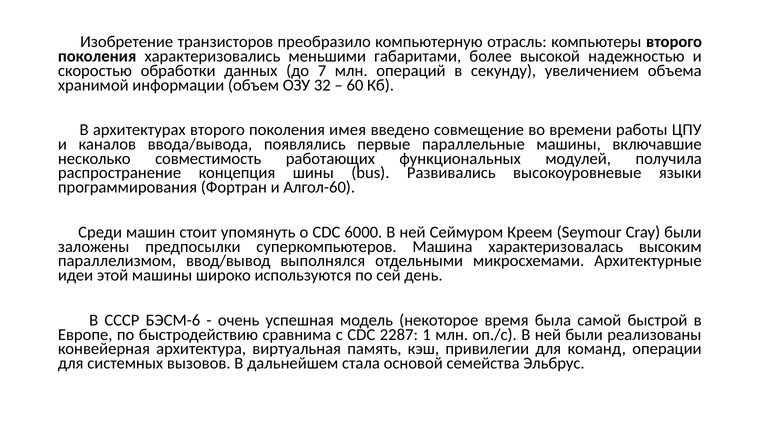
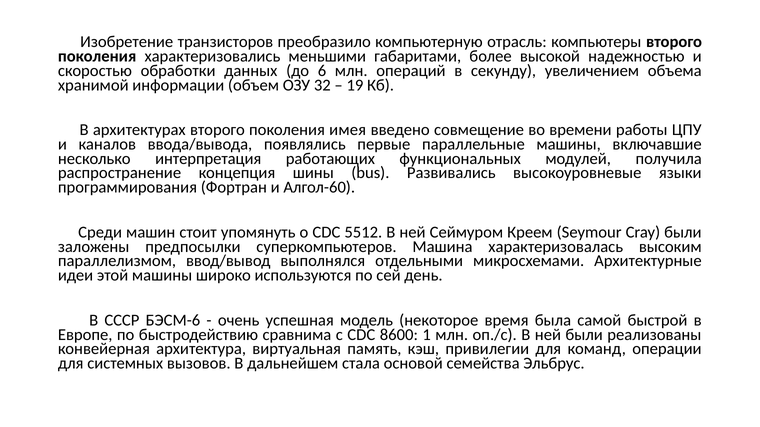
7: 7 -> 6
60: 60 -> 19
совместимость: совместимость -> интерпретация
6000: 6000 -> 5512
2287: 2287 -> 8600
